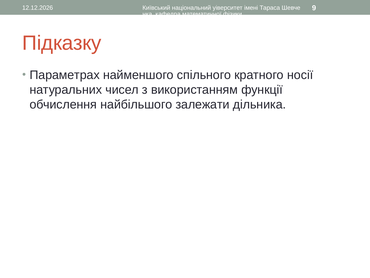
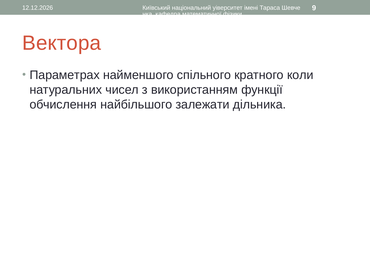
Підказку: Підказку -> Вектора
носії: носії -> коли
